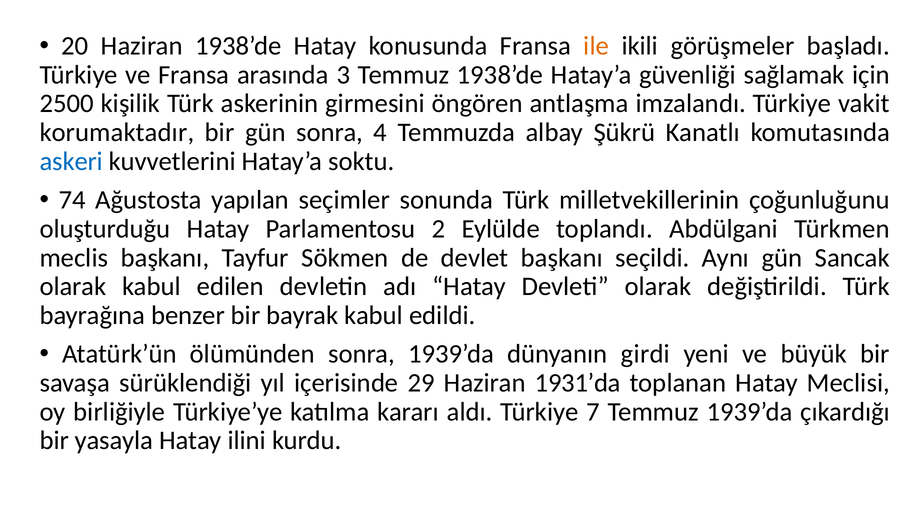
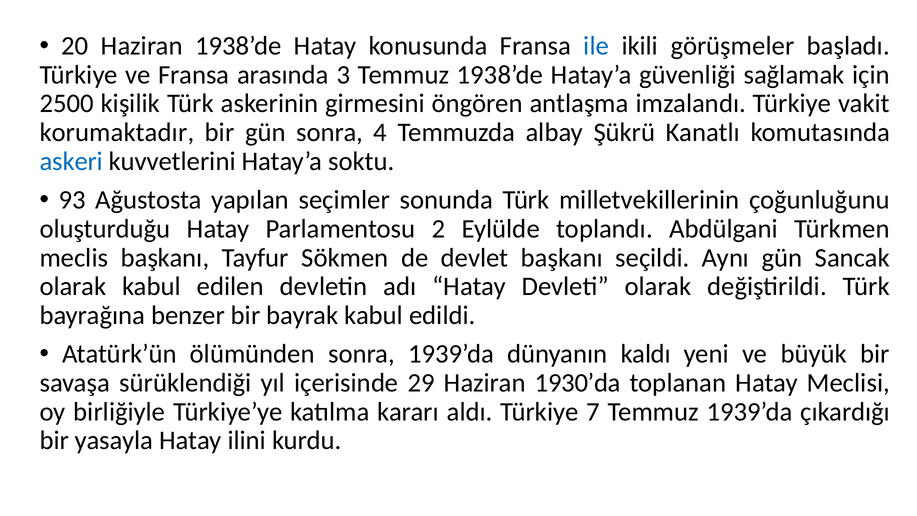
ile colour: orange -> blue
74: 74 -> 93
girdi: girdi -> kaldı
1931’da: 1931’da -> 1930’da
